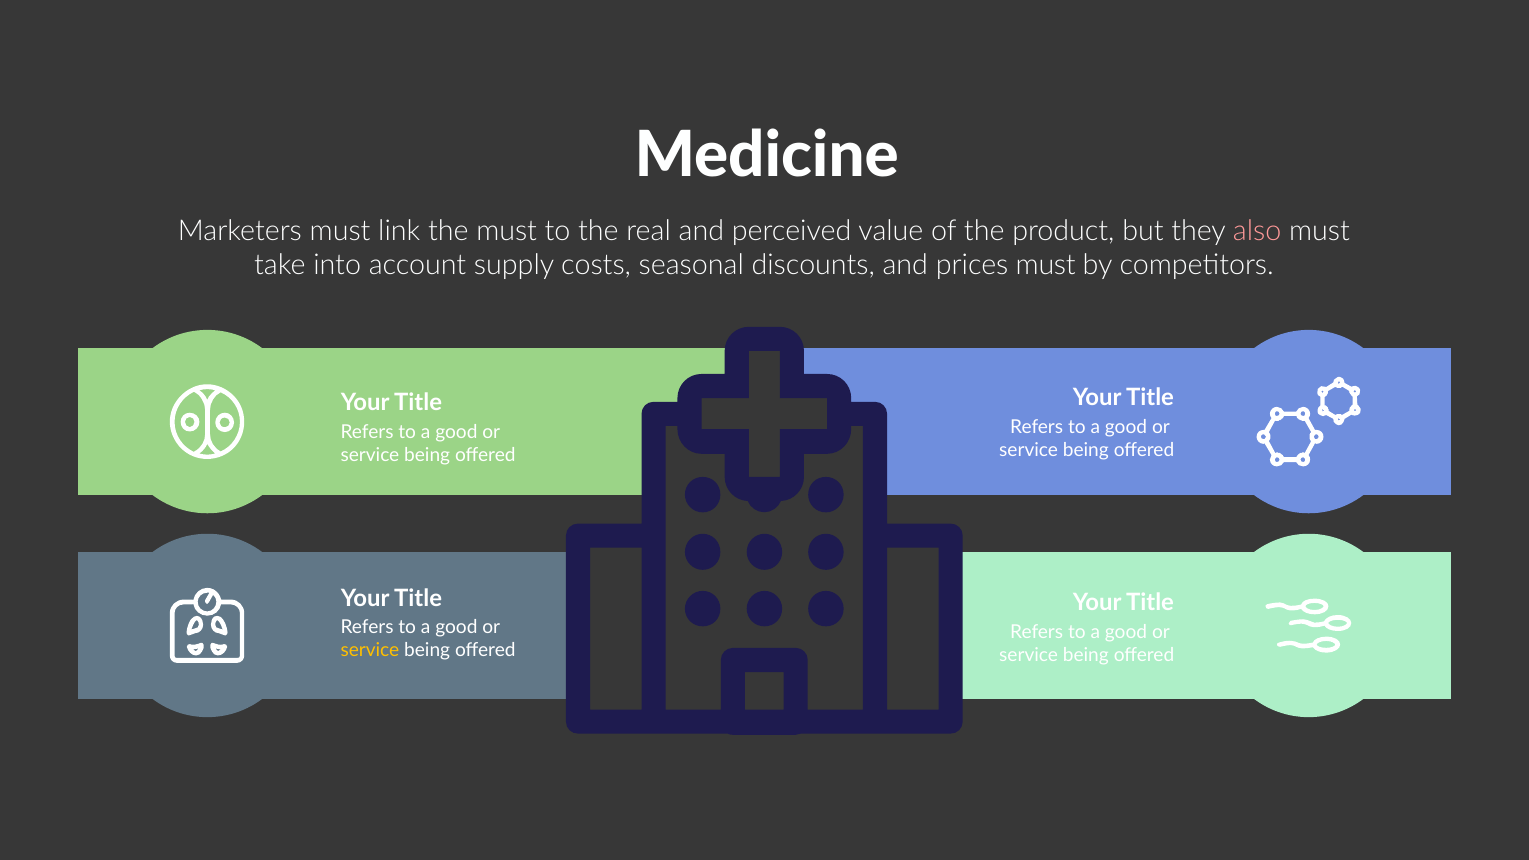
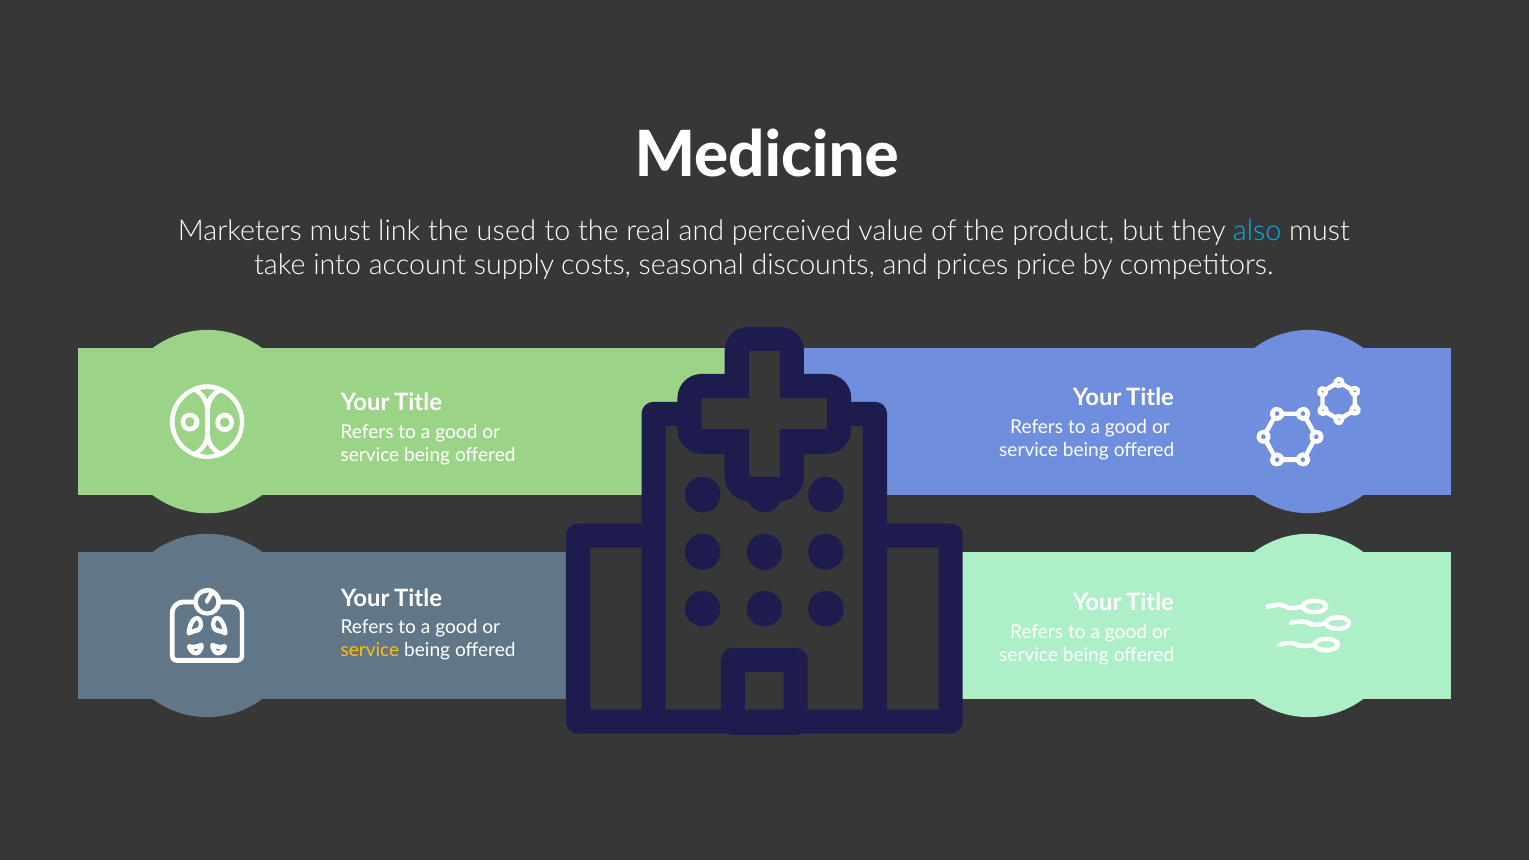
the must: must -> used
also colour: pink -> light blue
prices must: must -> price
